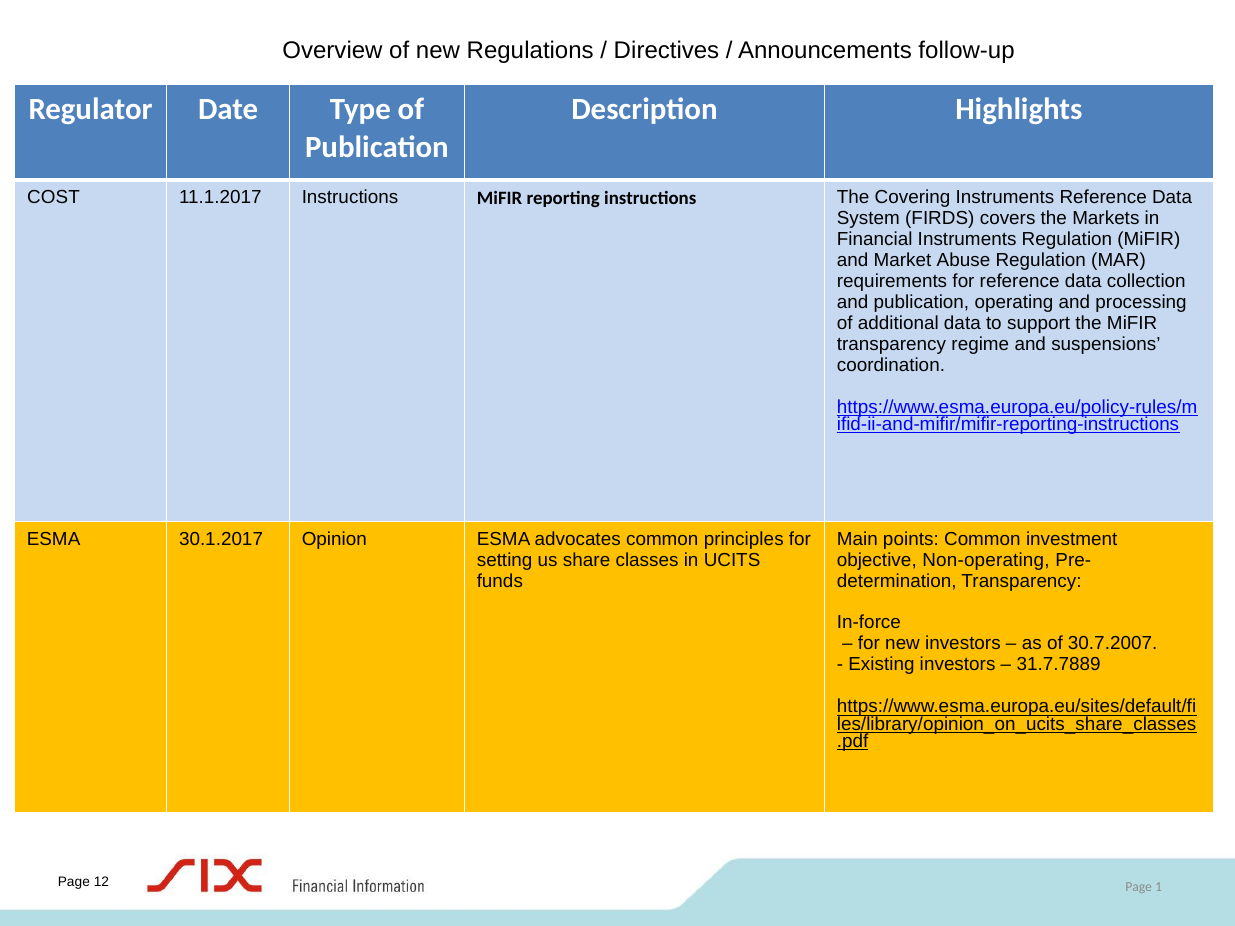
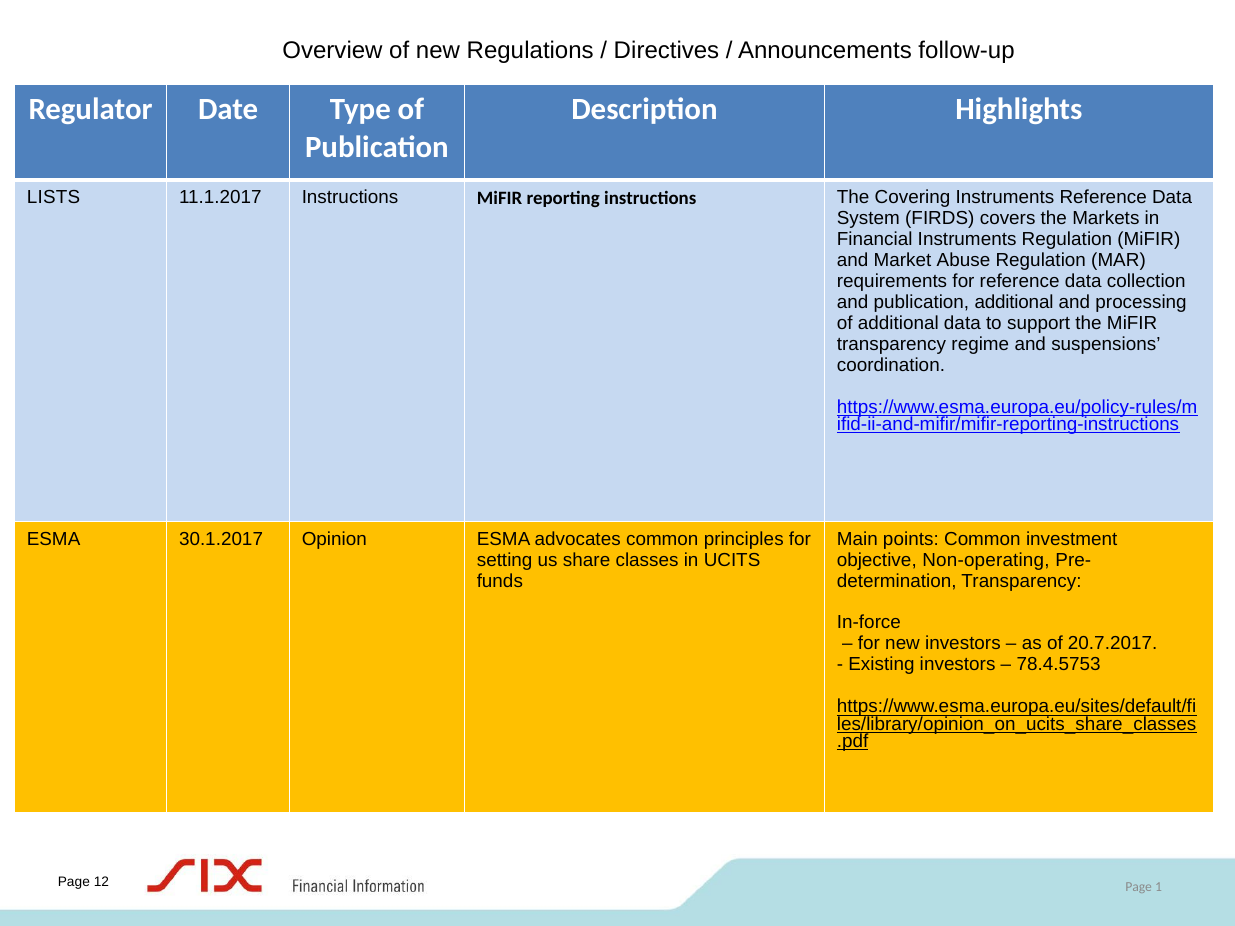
COST: COST -> LISTS
publication operating: operating -> additional
30.7.2007: 30.7.2007 -> 20.7.2017
31.7.7889: 31.7.7889 -> 78.4.5753
